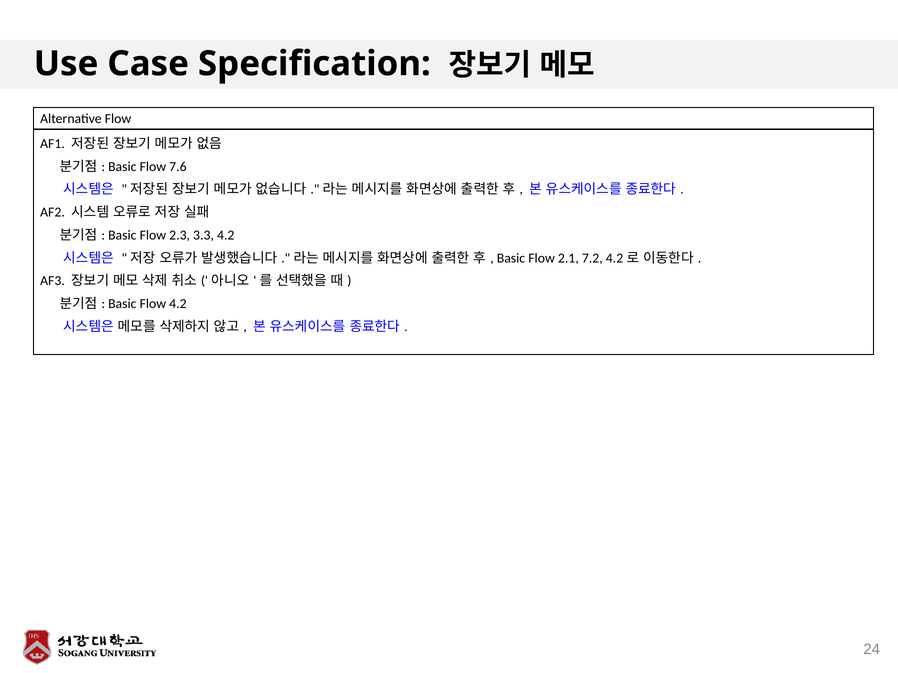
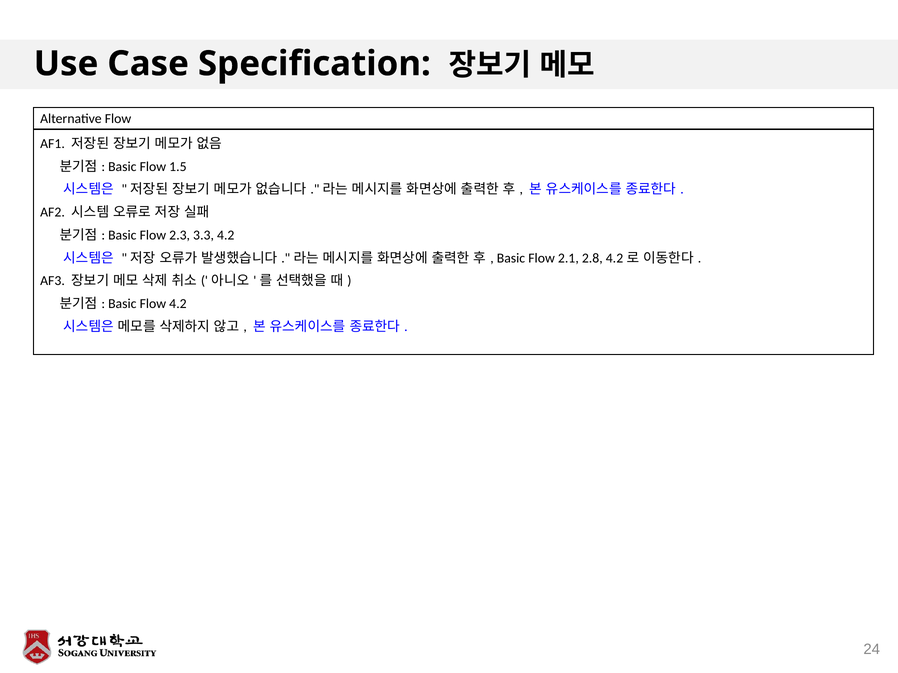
7.6: 7.6 -> 1.5
7.2: 7.2 -> 2.8
